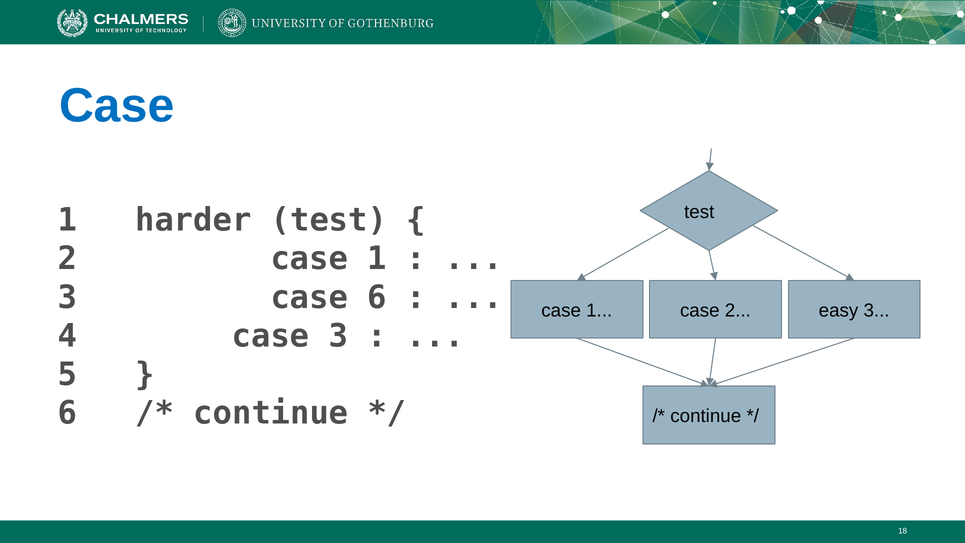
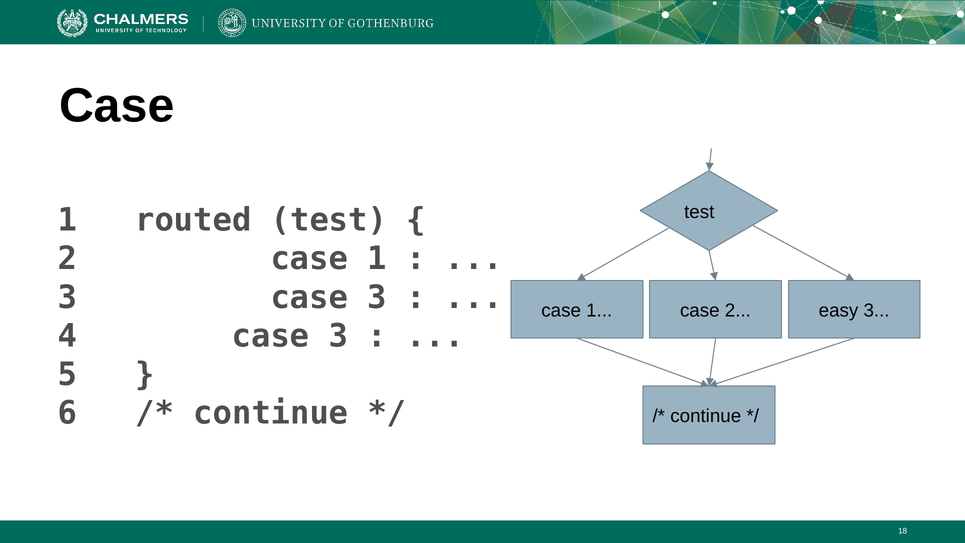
Case at (117, 106) colour: blue -> black
harder: harder -> routed
3 case 6: 6 -> 3
